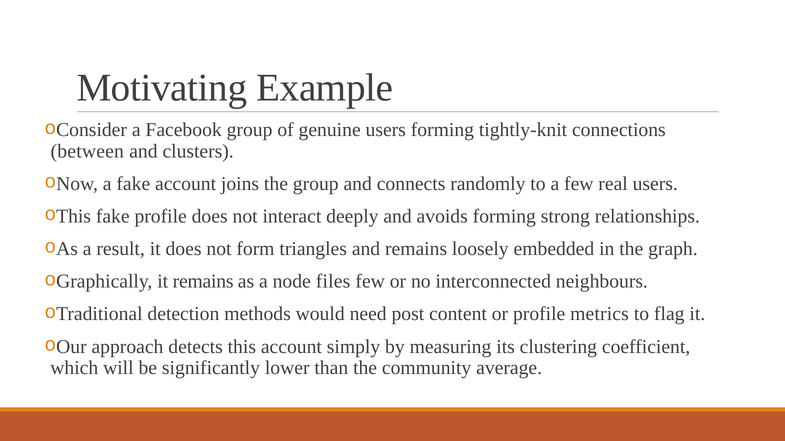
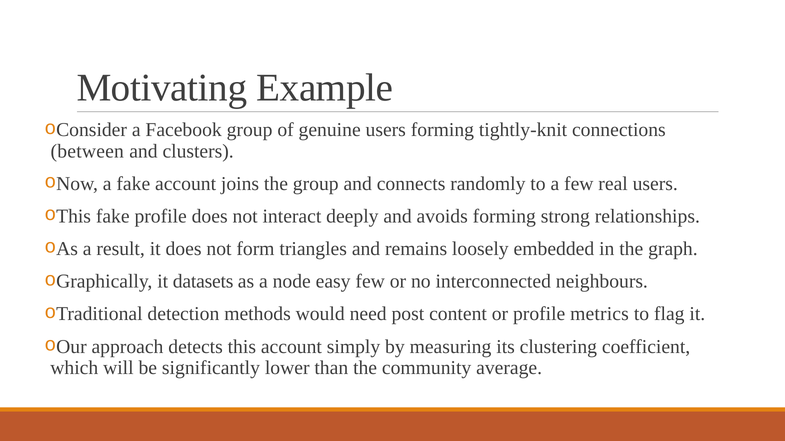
it remains: remains -> datasets
files: files -> easy
